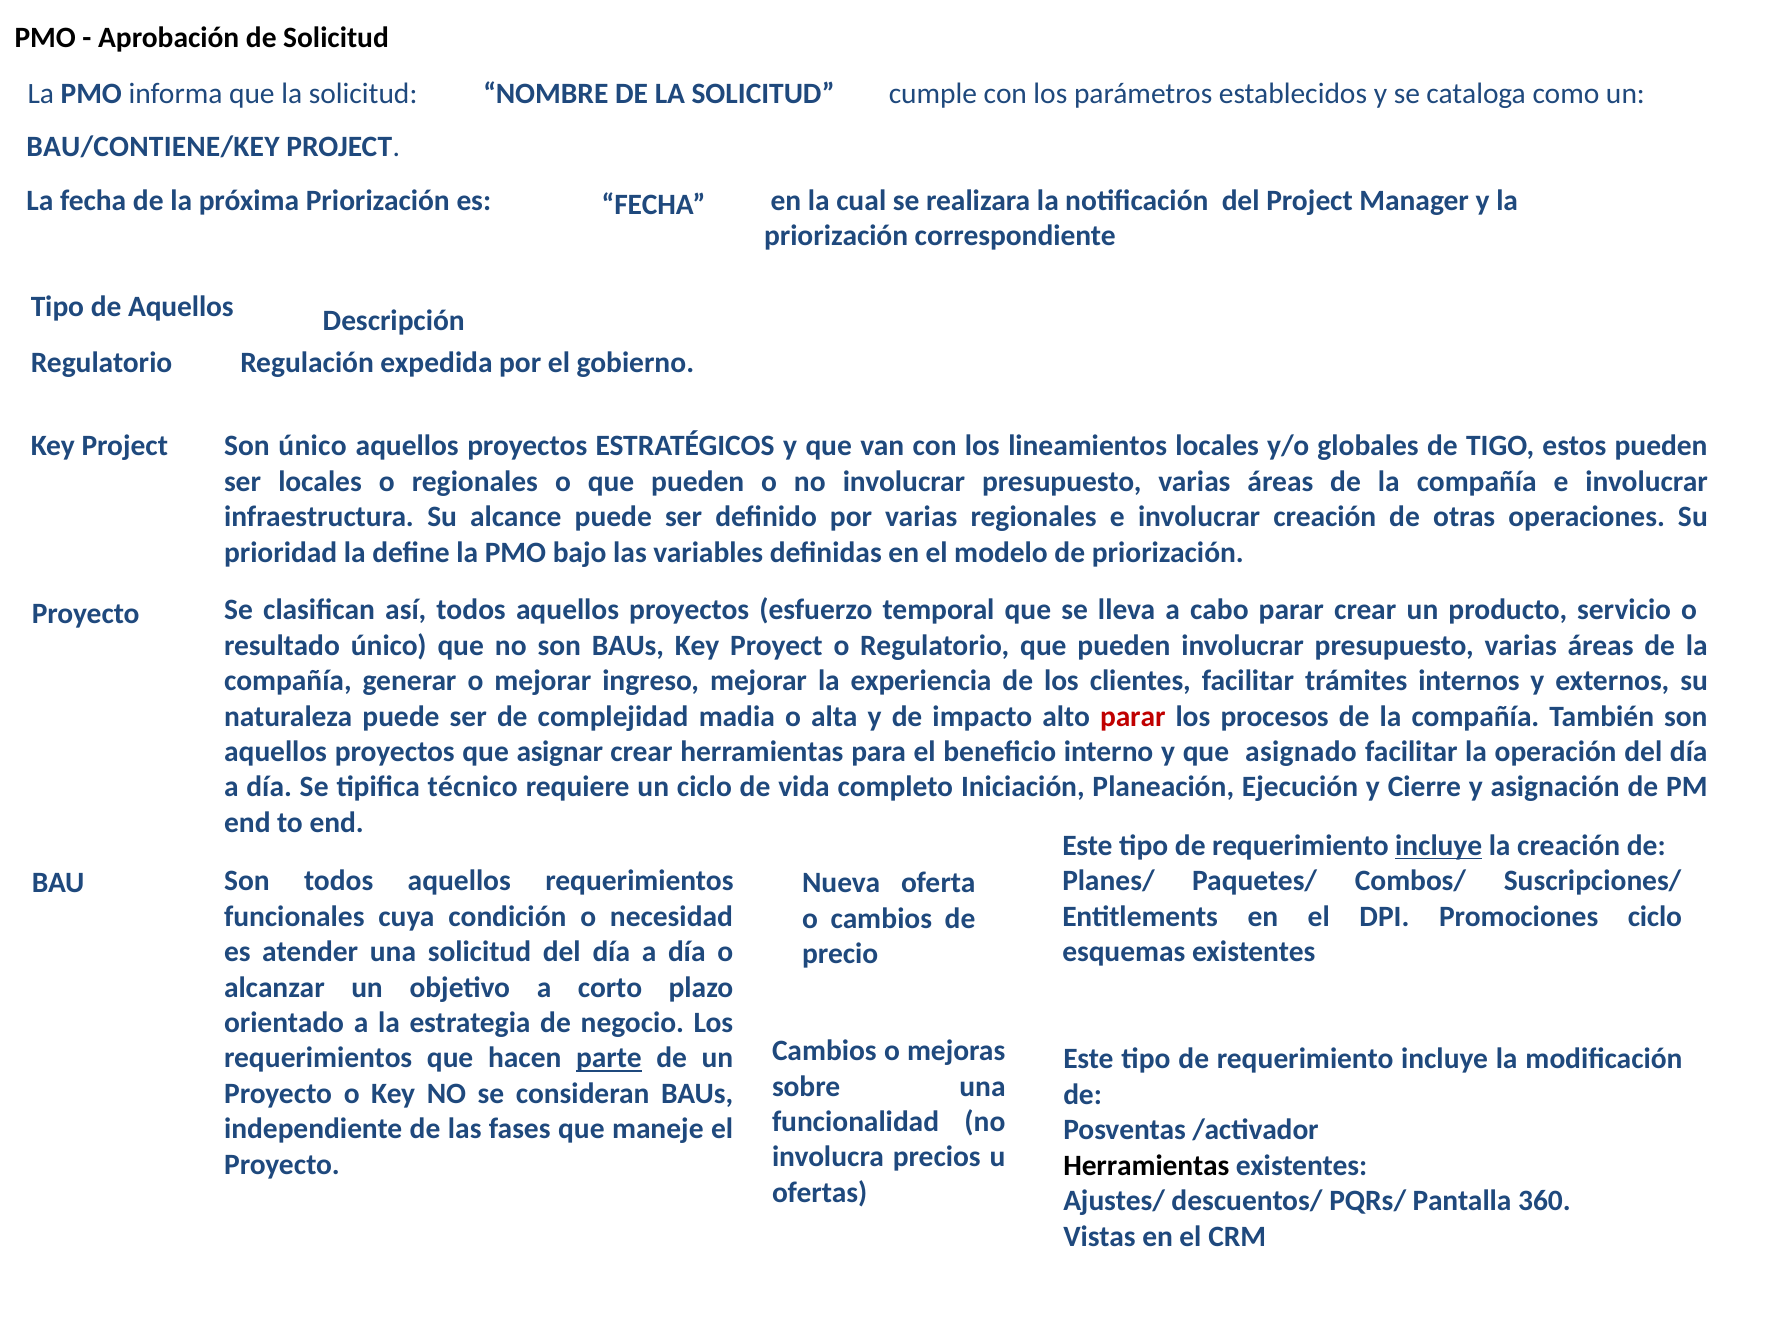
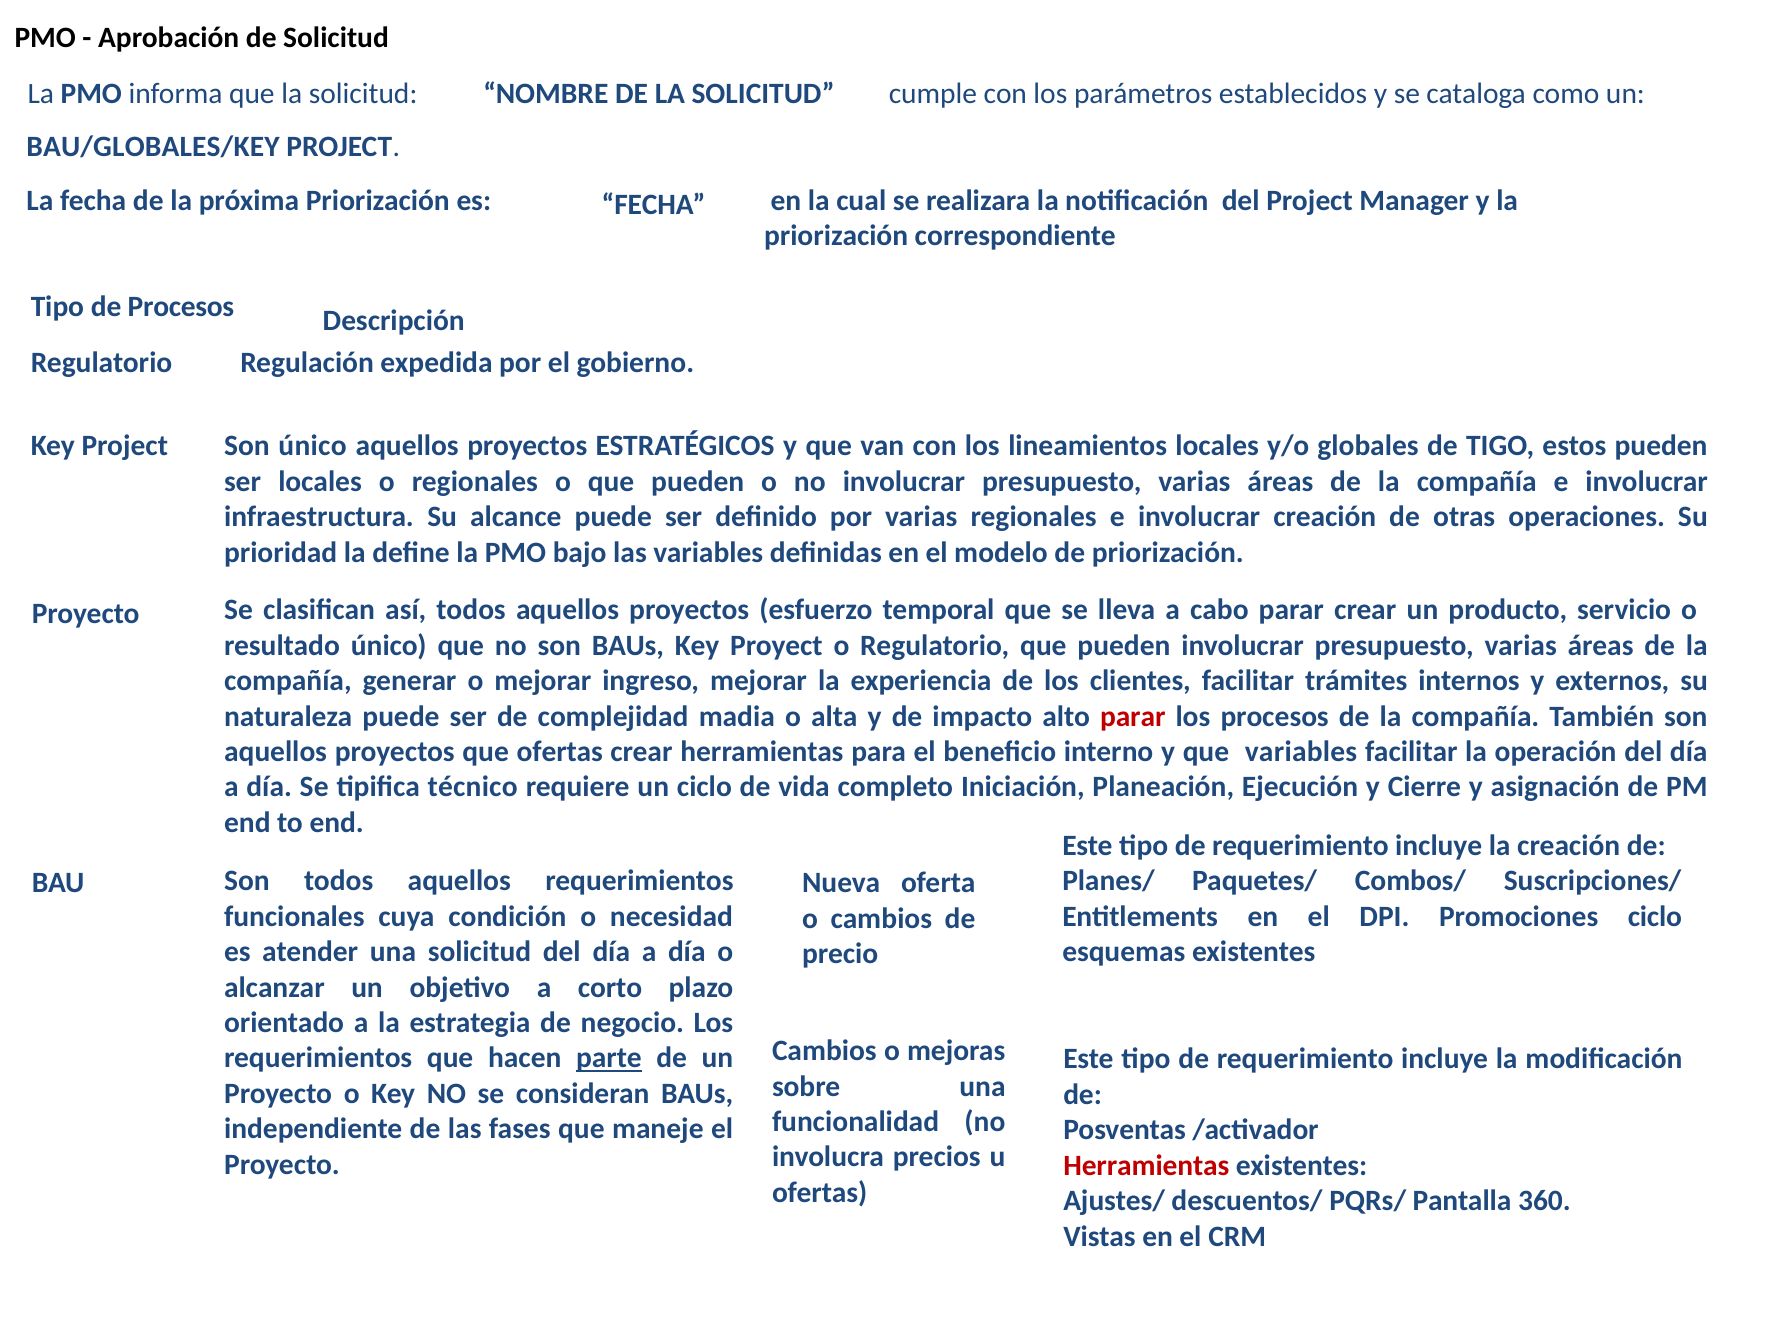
BAU/CONTIENE/KEY: BAU/CONTIENE/KEY -> BAU/GLOBALES/KEY
de Aquellos: Aquellos -> Procesos
que asignar: asignar -> ofertas
que asignado: asignado -> variables
incluye at (1439, 846) underline: present -> none
Herramientas at (1146, 1166) colour: black -> red
